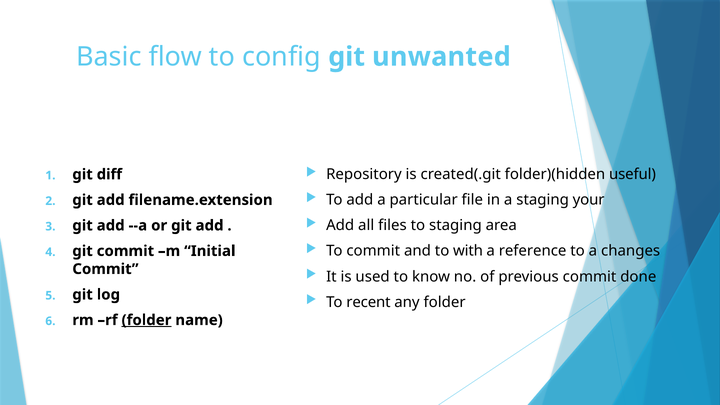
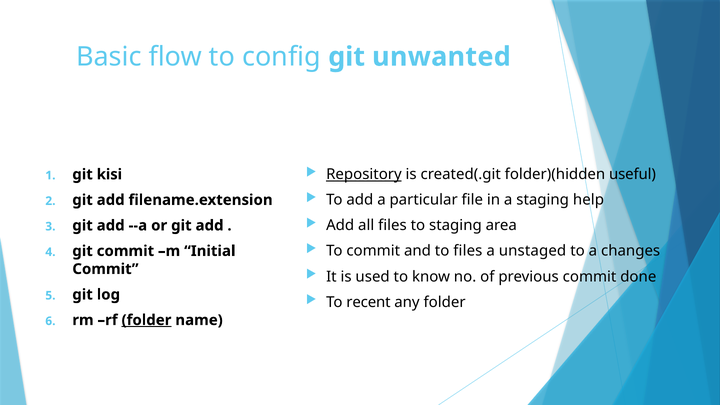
Repository underline: none -> present
diff: diff -> kisi
your: your -> help
to with: with -> files
reference: reference -> unstaged
